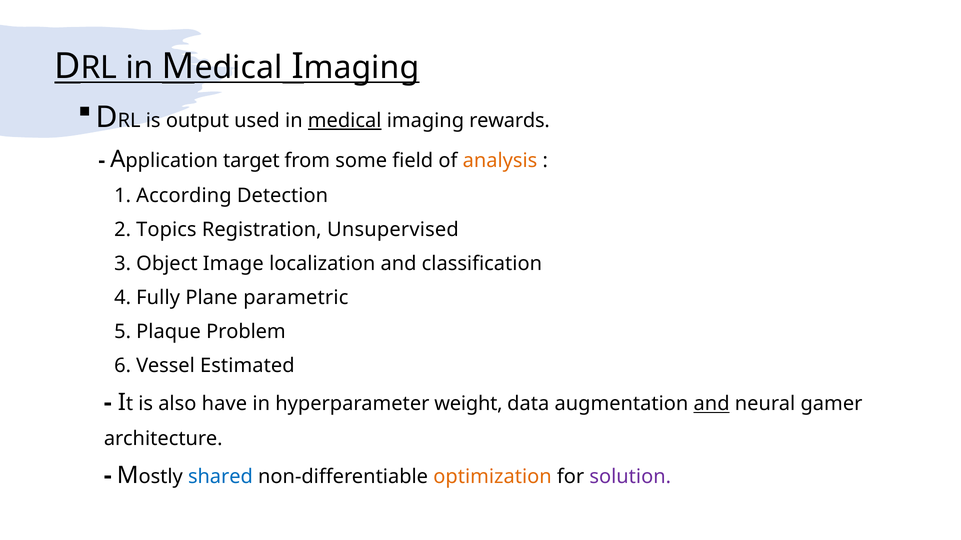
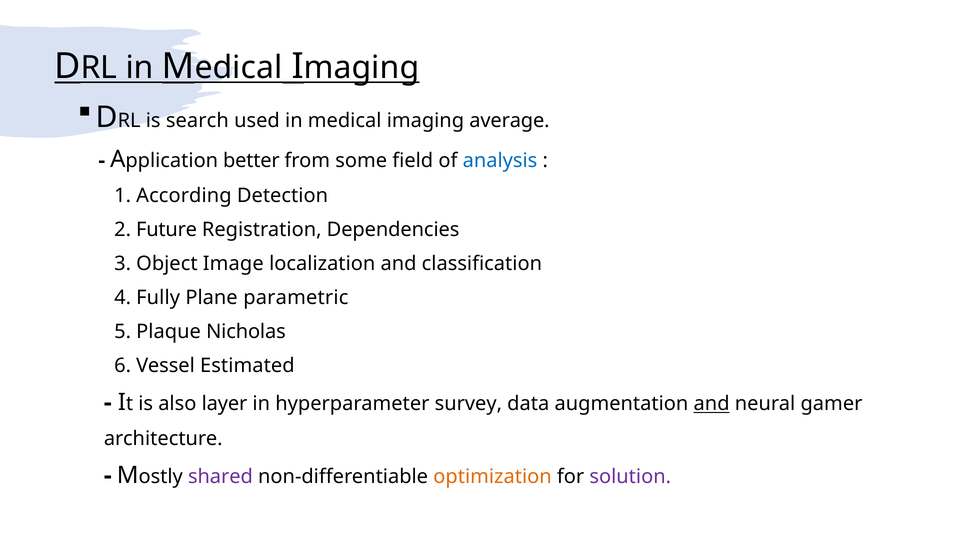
output: output -> search
medical underline: present -> none
rewards: rewards -> average
target: target -> better
analysis colour: orange -> blue
Topics: Topics -> Future
Unsupervised: Unsupervised -> Dependencies
Problem: Problem -> Nicholas
have: have -> layer
weight: weight -> survey
shared colour: blue -> purple
